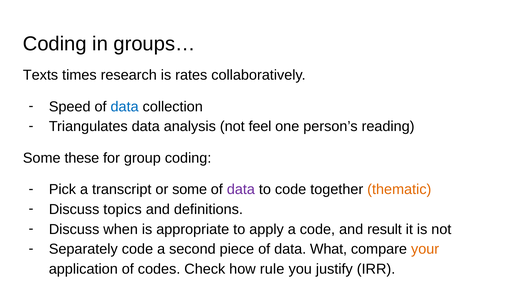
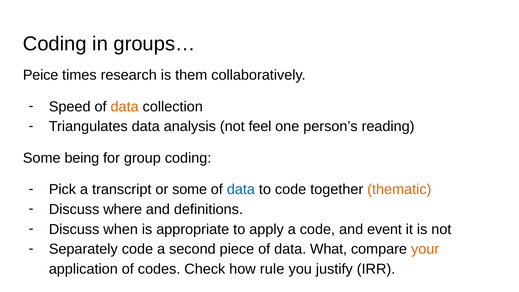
Texts: Texts -> Peice
rates: rates -> them
data at (125, 107) colour: blue -> orange
these: these -> being
data at (241, 189) colour: purple -> blue
topics: topics -> where
result: result -> event
